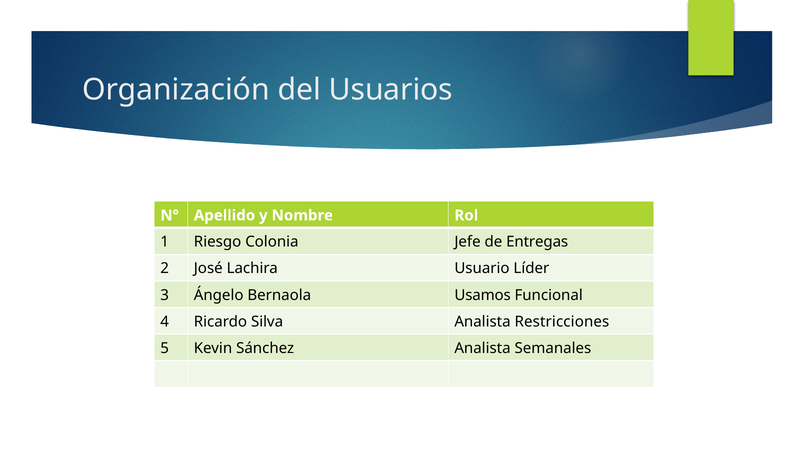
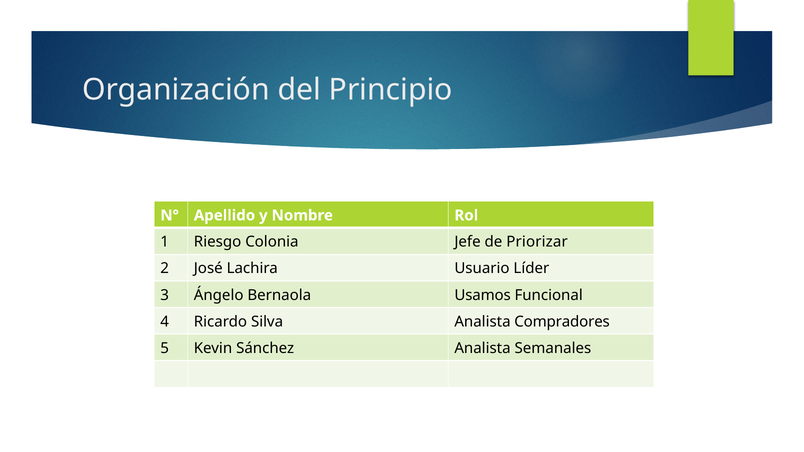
Usuarios: Usuarios -> Principio
Entregas: Entregas -> Priorizar
Restricciones: Restricciones -> Compradores
